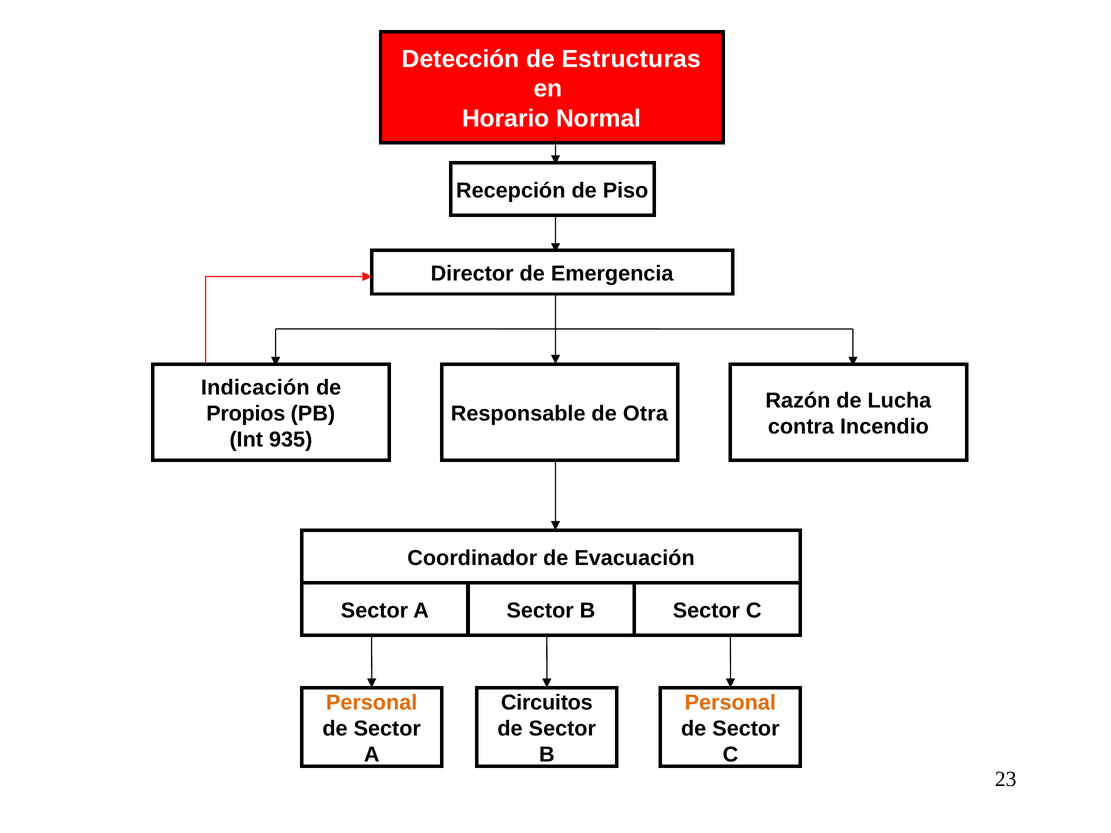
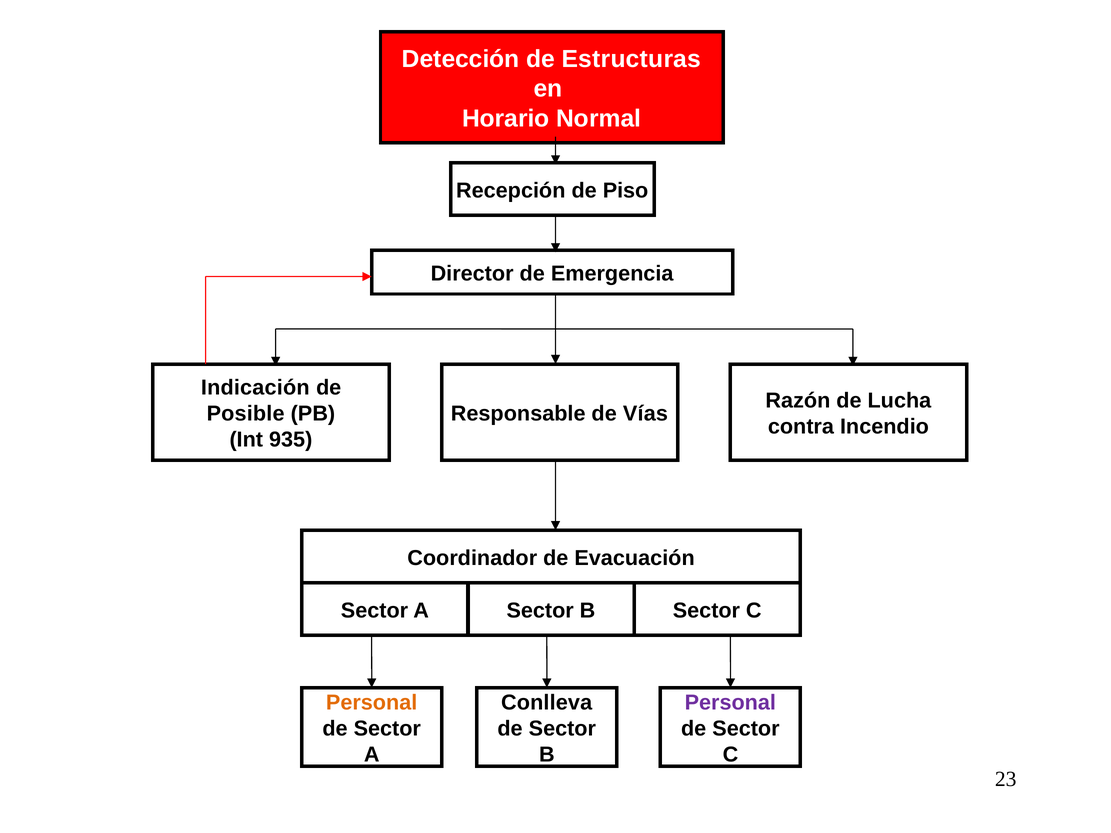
Propios: Propios -> Posible
Otra: Otra -> Vías
Circuitos: Circuitos -> Conlleva
Personal at (730, 703) colour: orange -> purple
